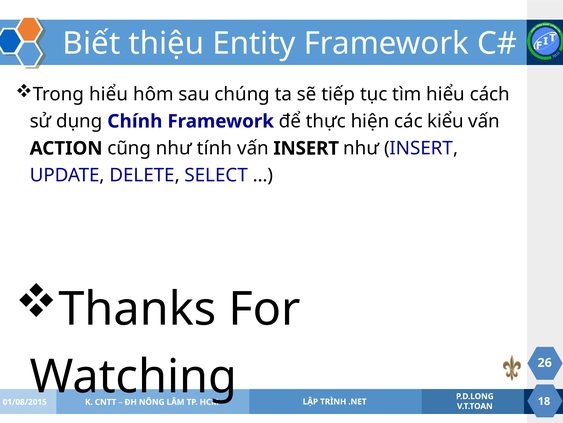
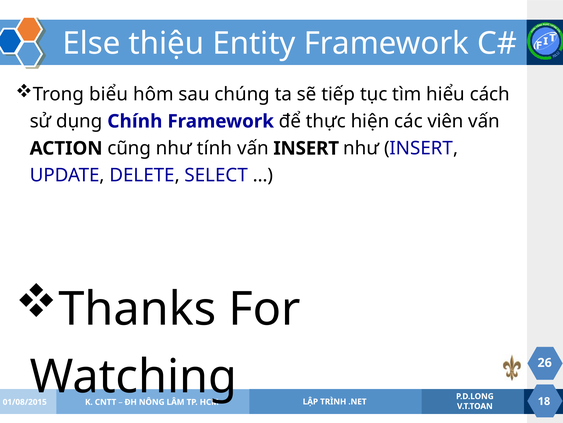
Biết: Biết -> Else
Trong hiểu: hiểu -> biểu
kiểu: kiểu -> viên
